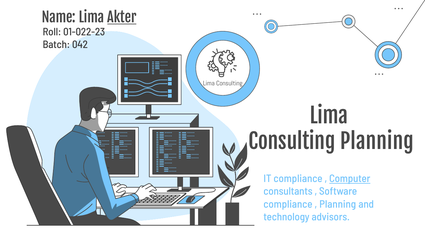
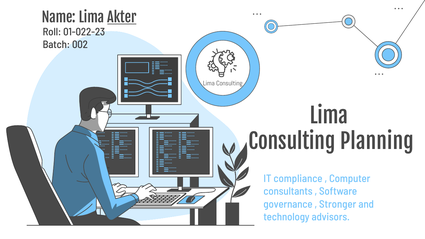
042: 042 -> 002
Computer underline: present -> none
compliance at (288, 204): compliance -> governance
Planning at (338, 204): Planning -> Stronger
